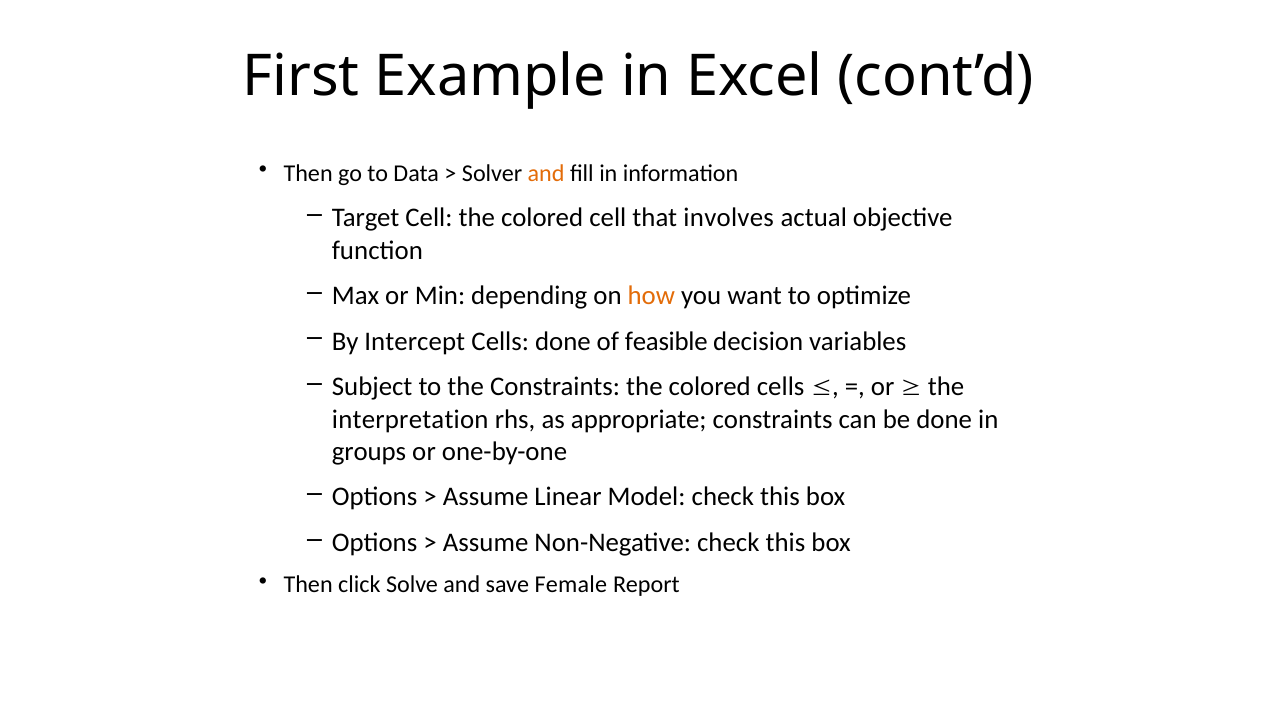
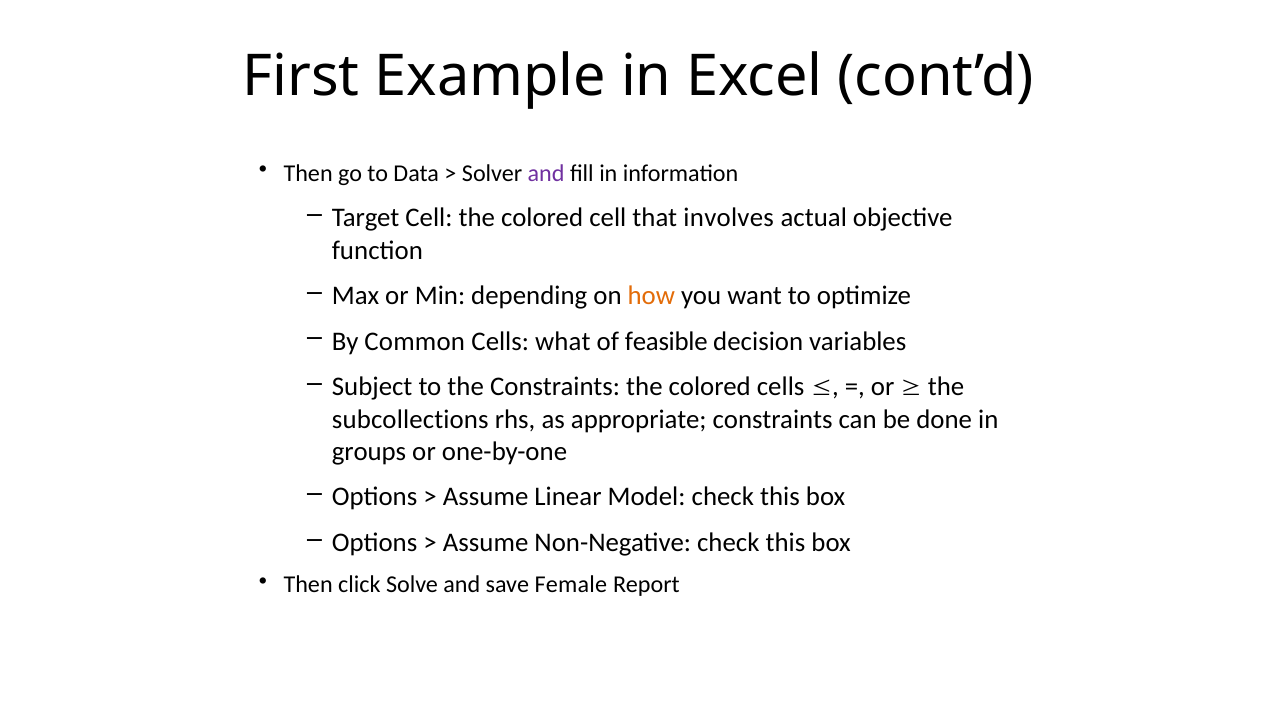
and at (546, 174) colour: orange -> purple
Intercept: Intercept -> Common
Cells done: done -> what
interpretation: interpretation -> subcollections
